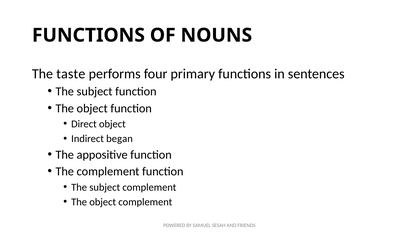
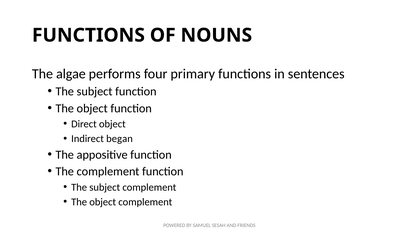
taste: taste -> algae
